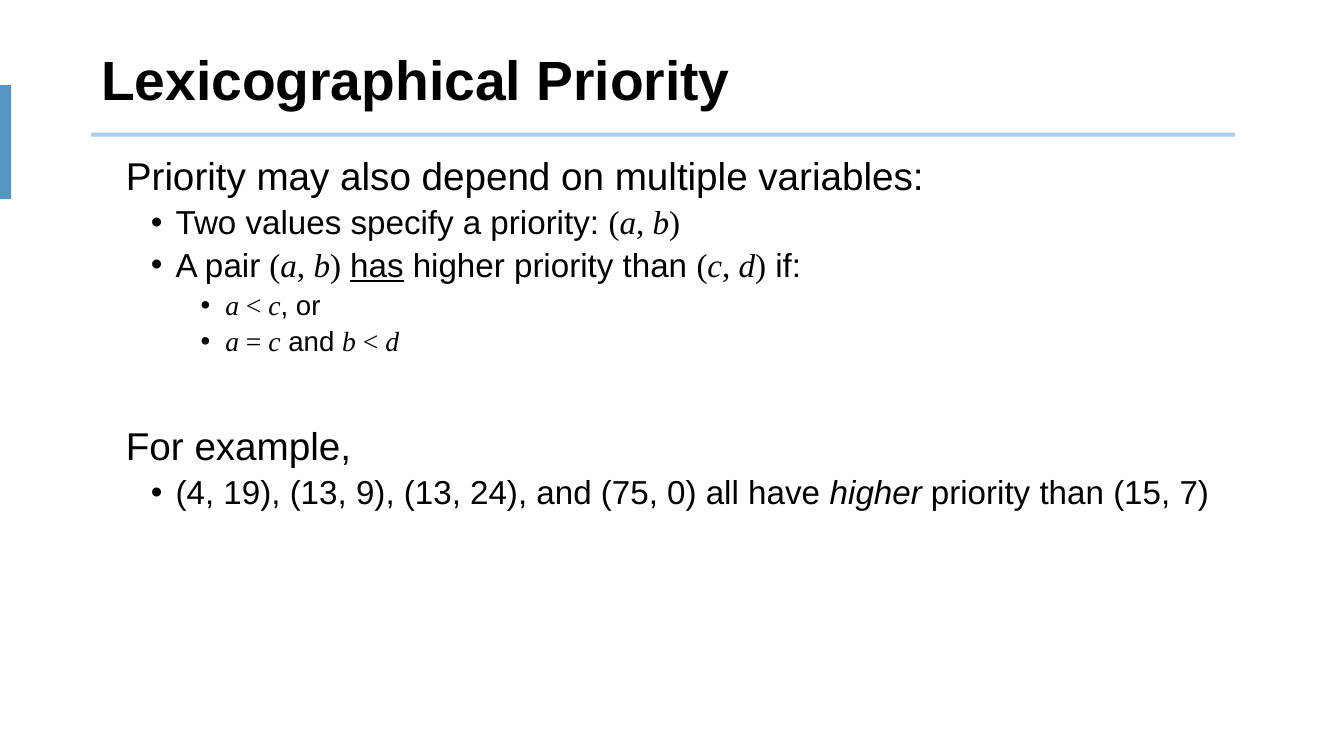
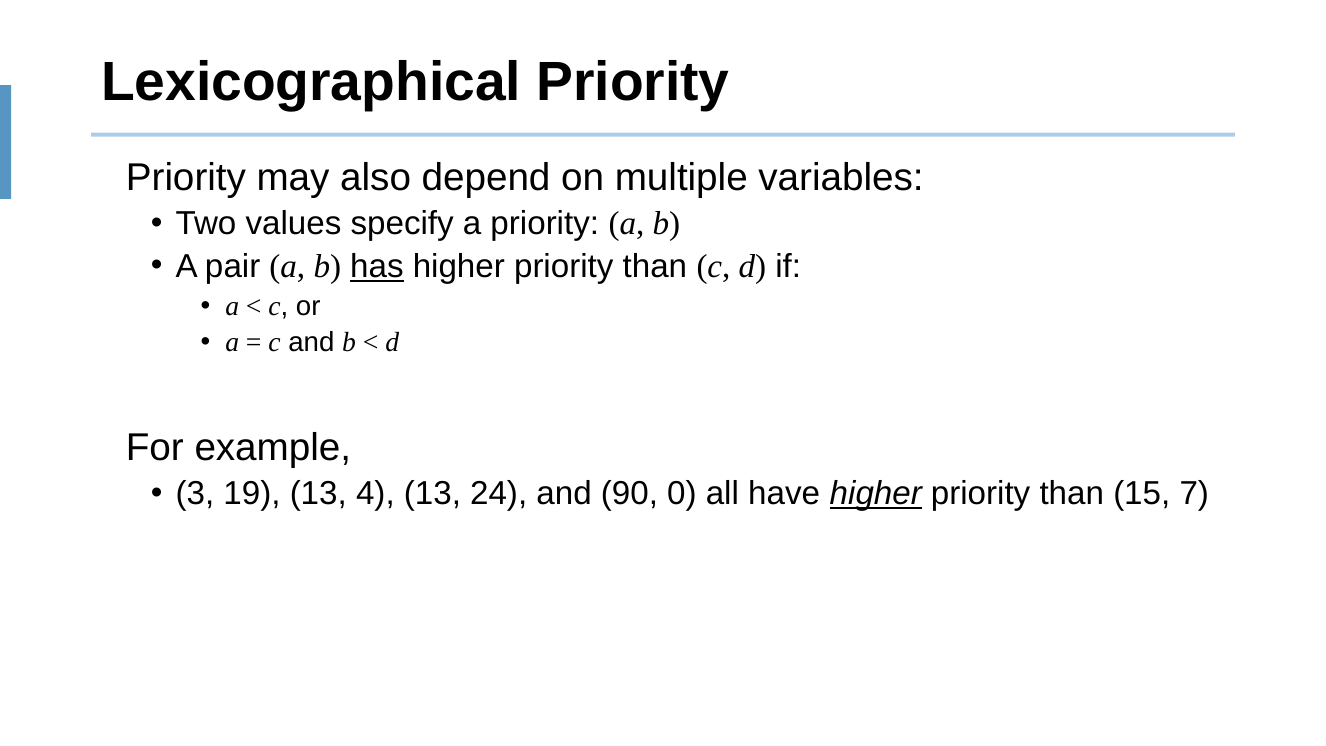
4: 4 -> 3
9: 9 -> 4
75: 75 -> 90
higher at (876, 494) underline: none -> present
